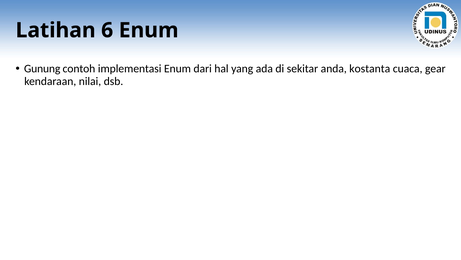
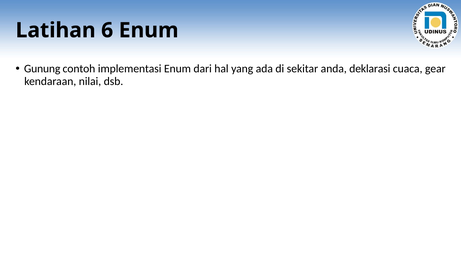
kostanta: kostanta -> deklarasi
